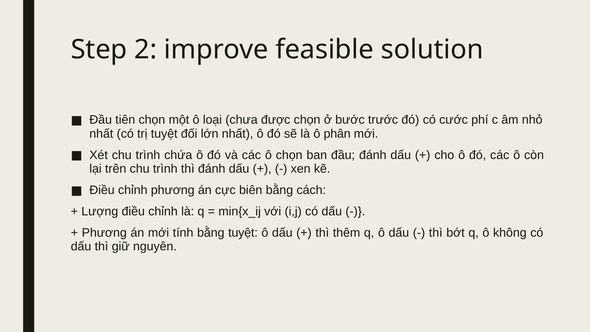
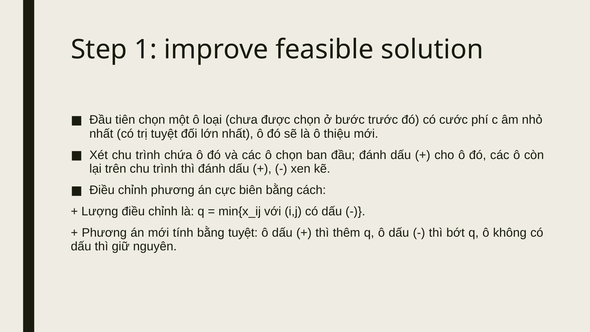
2: 2 -> 1
phân: phân -> thiệu
